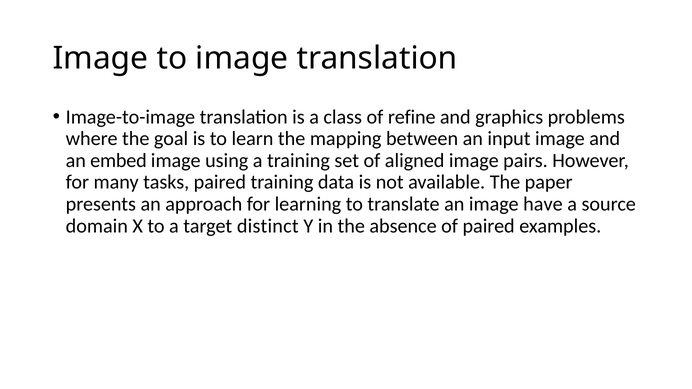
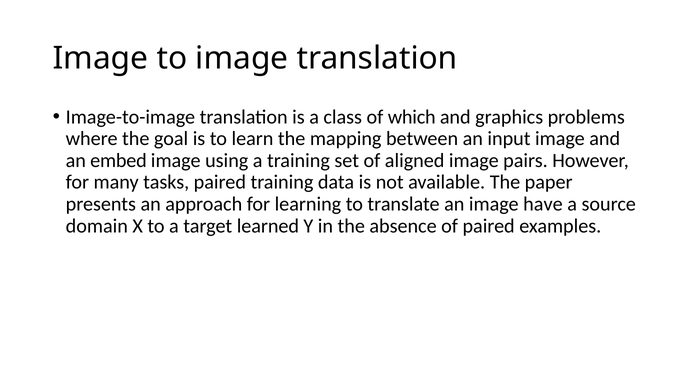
refine: refine -> which
distinct: distinct -> learned
